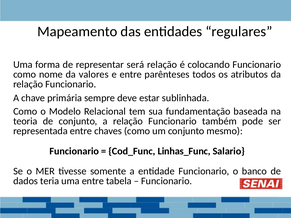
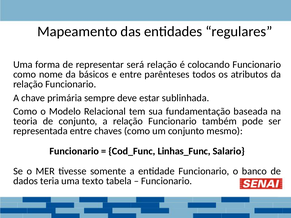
valores: valores -> básicos
uma entre: entre -> texto
